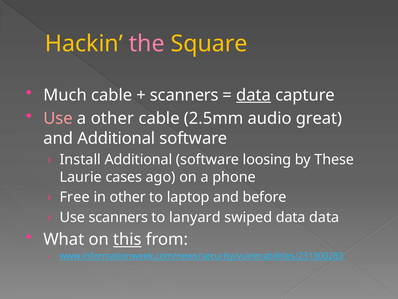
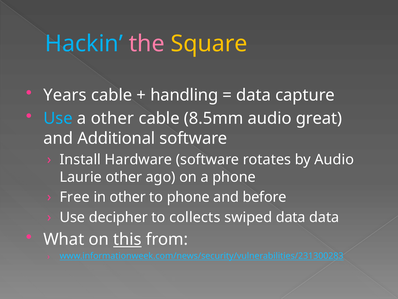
Hackin colour: yellow -> light blue
Much: Much -> Years
scanners at (184, 95): scanners -> handling
data at (254, 95) underline: present -> none
Use at (58, 118) colour: pink -> light blue
2.5mm: 2.5mm -> 8.5mm
Install Additional: Additional -> Hardware
loosing: loosing -> rotates
by These: These -> Audio
Laurie cases: cases -> other
to laptop: laptop -> phone
Use scanners: scanners -> decipher
lanyard: lanyard -> collects
